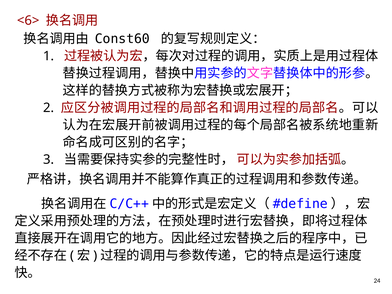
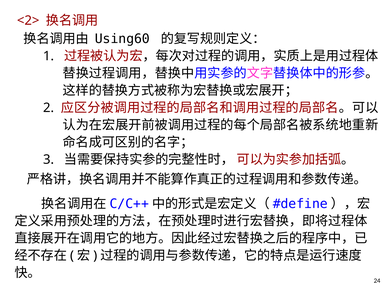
<6>: <6> -> <2>
Const60: Const60 -> Using60
